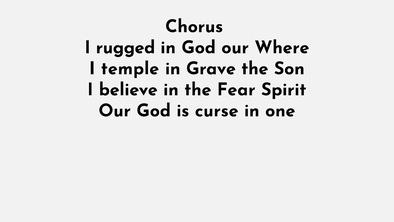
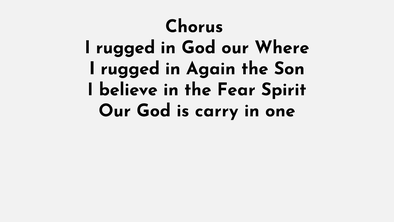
temple at (130, 68): temple -> rugged
Grave: Grave -> Again
curse: curse -> carry
